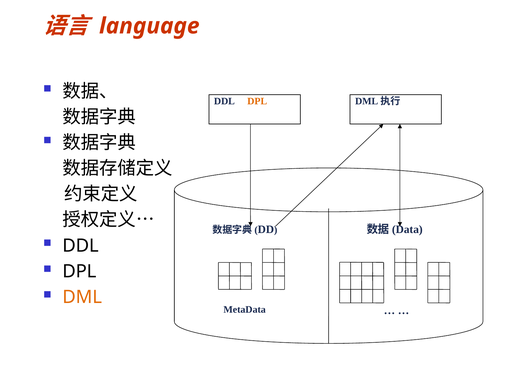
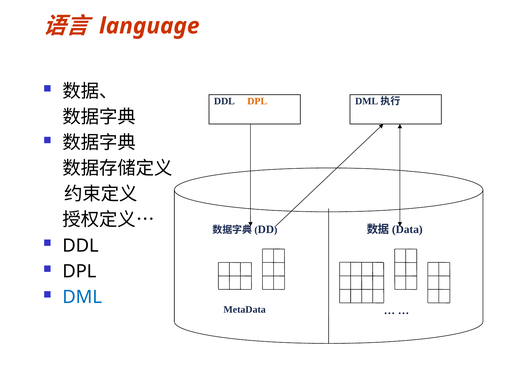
DML colour: orange -> blue
